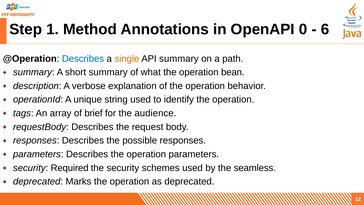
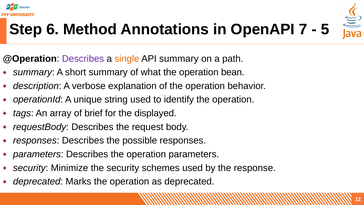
1: 1 -> 6
0: 0 -> 7
6: 6 -> 5
Describes at (83, 59) colour: blue -> purple
audience: audience -> displayed
Required: Required -> Minimize
seamless: seamless -> response
